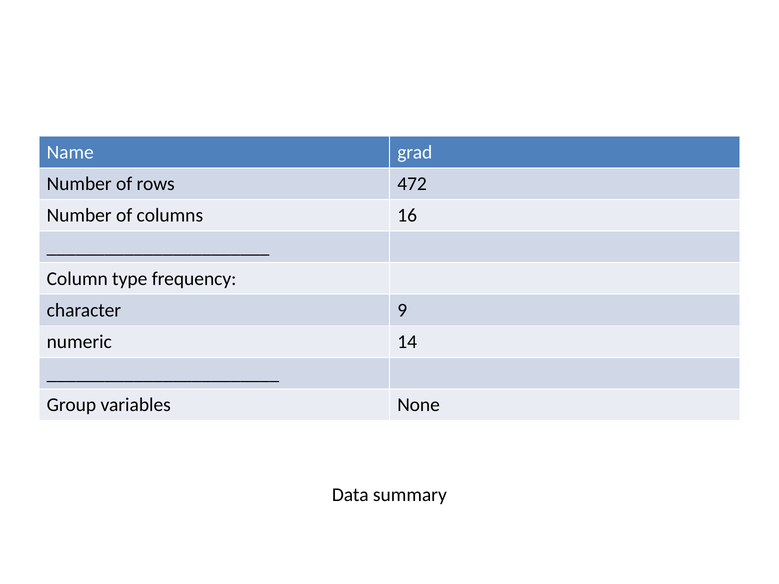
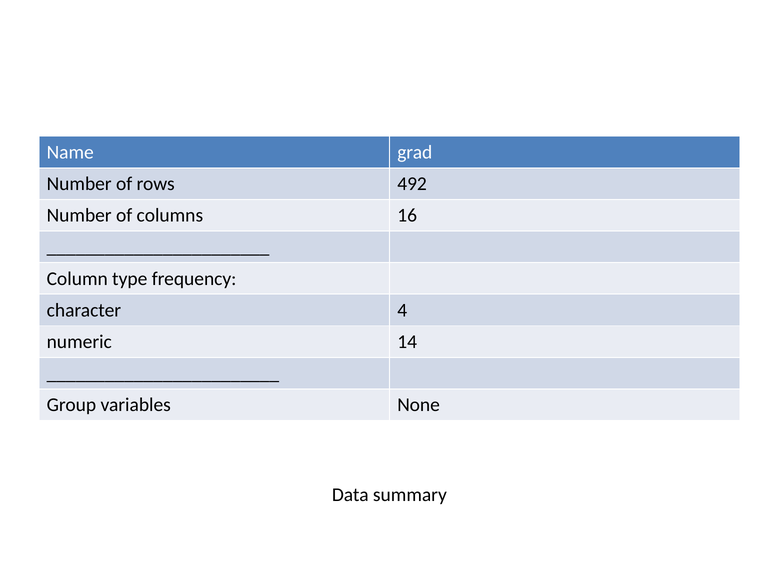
472: 472 -> 492
9: 9 -> 4
